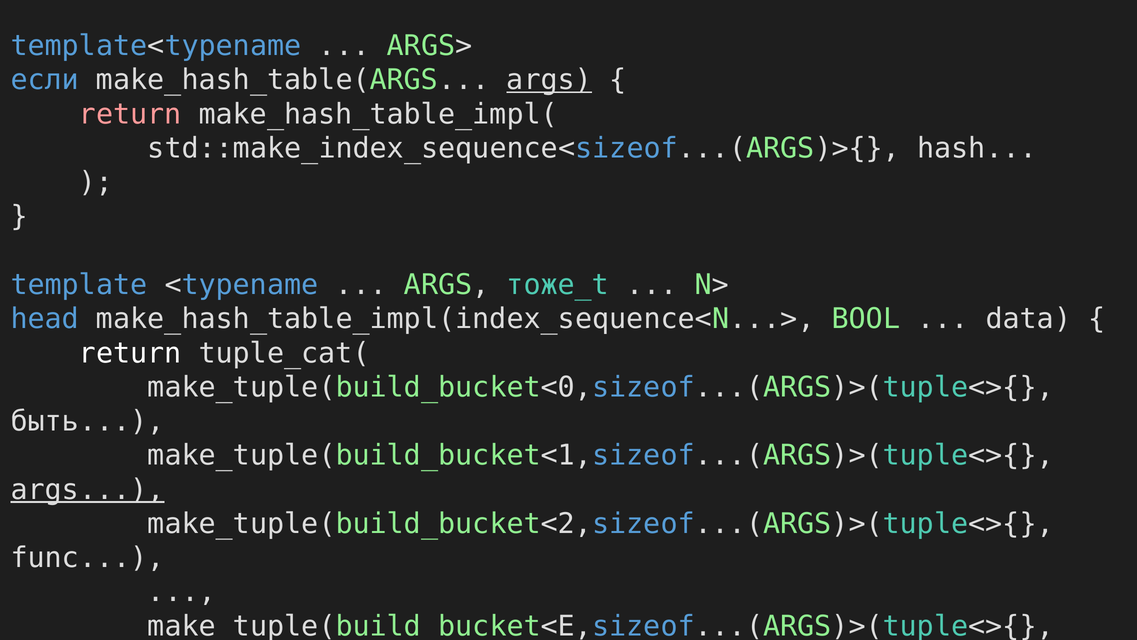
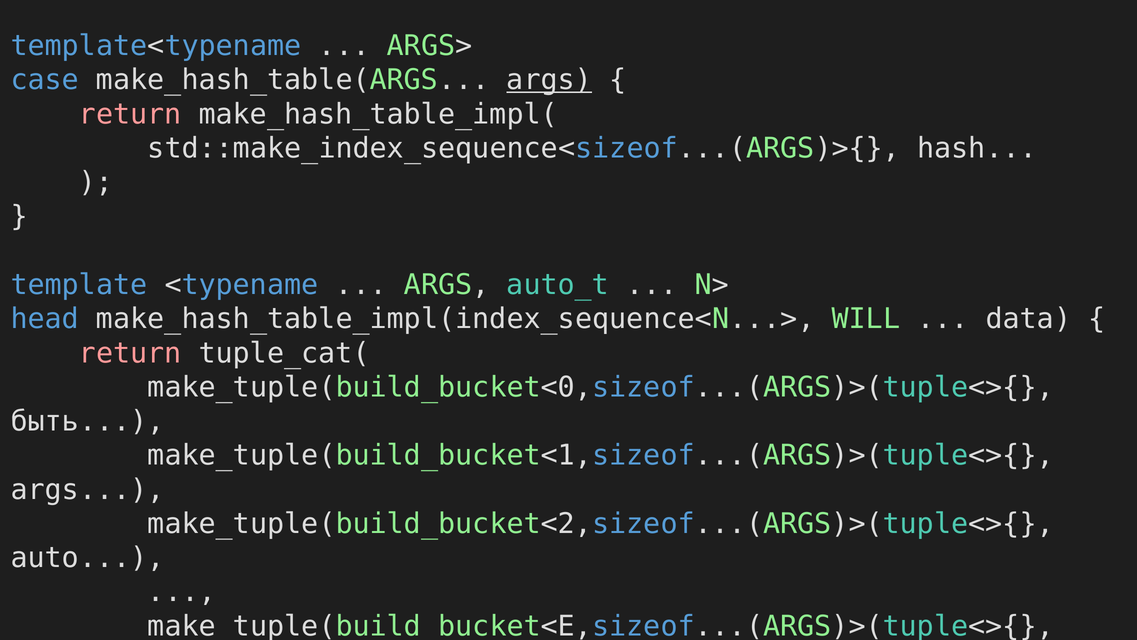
если: если -> case
тоже_t: тоже_t -> auto_t
BOOL: BOOL -> WILL
return at (130, 353) colour: white -> pink
args at (88, 489) underline: present -> none
func: func -> auto
